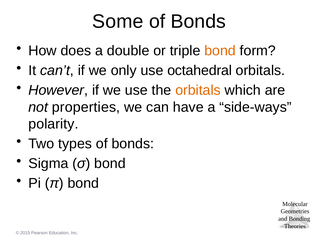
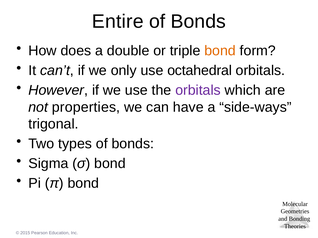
Some: Some -> Entire
orbitals at (198, 90) colour: orange -> purple
polarity: polarity -> trigonal
